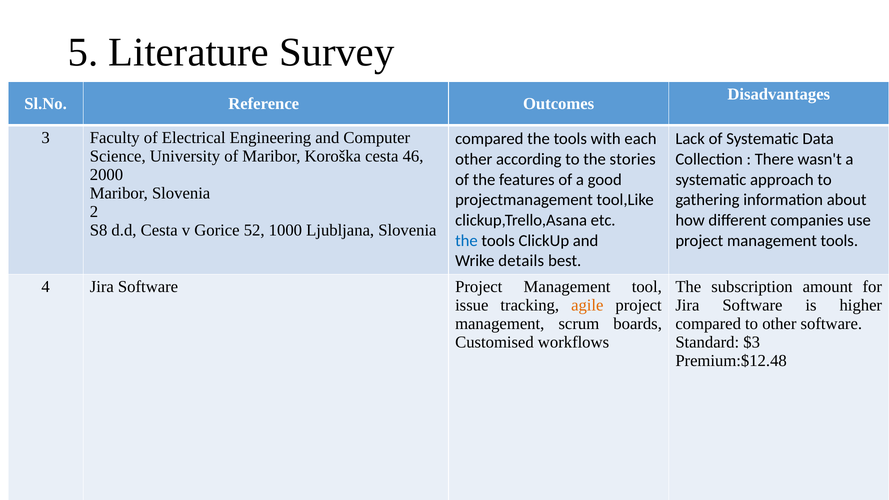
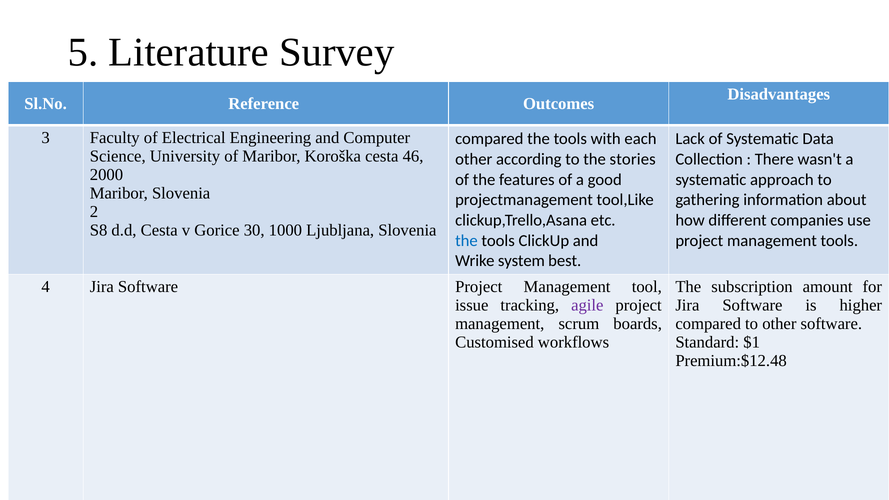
52: 52 -> 30
details: details -> system
agile colour: orange -> purple
$3: $3 -> $1
